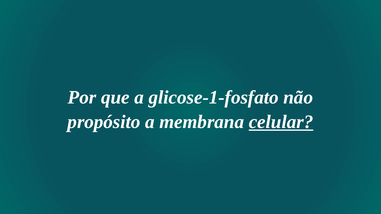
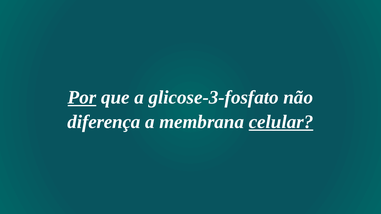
Por underline: none -> present
glicose-1-fosfato: glicose-1-fosfato -> glicose-3-fosfato
propósito: propósito -> diferença
